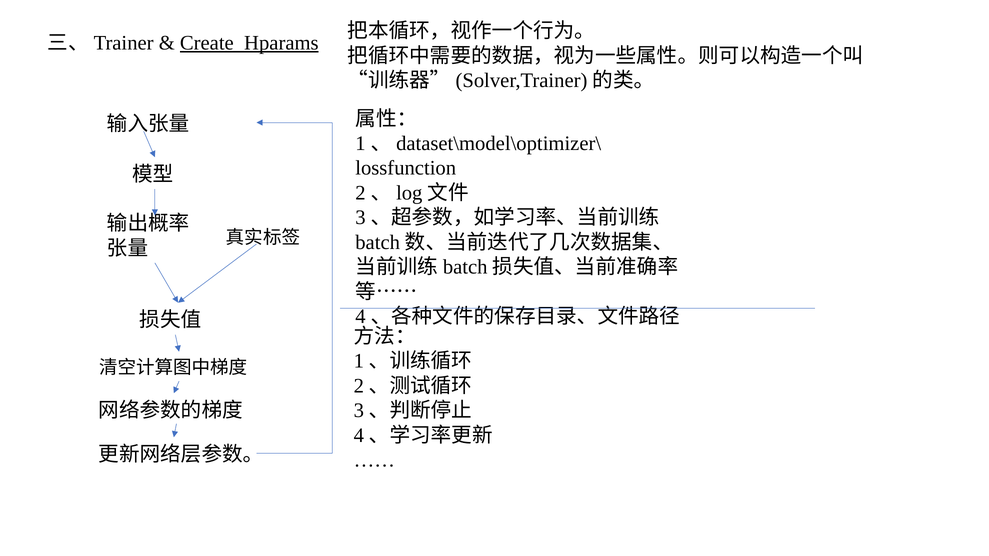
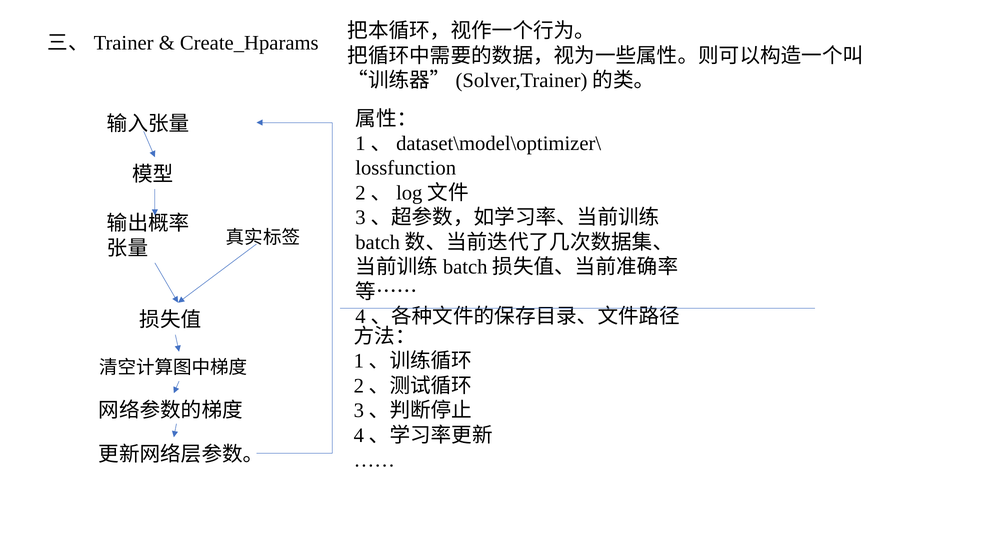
Create_Hparams underline: present -> none
